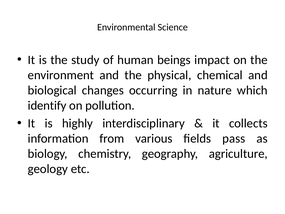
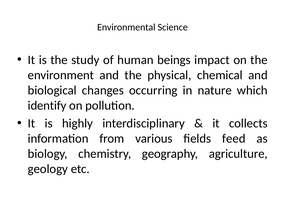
pass: pass -> feed
